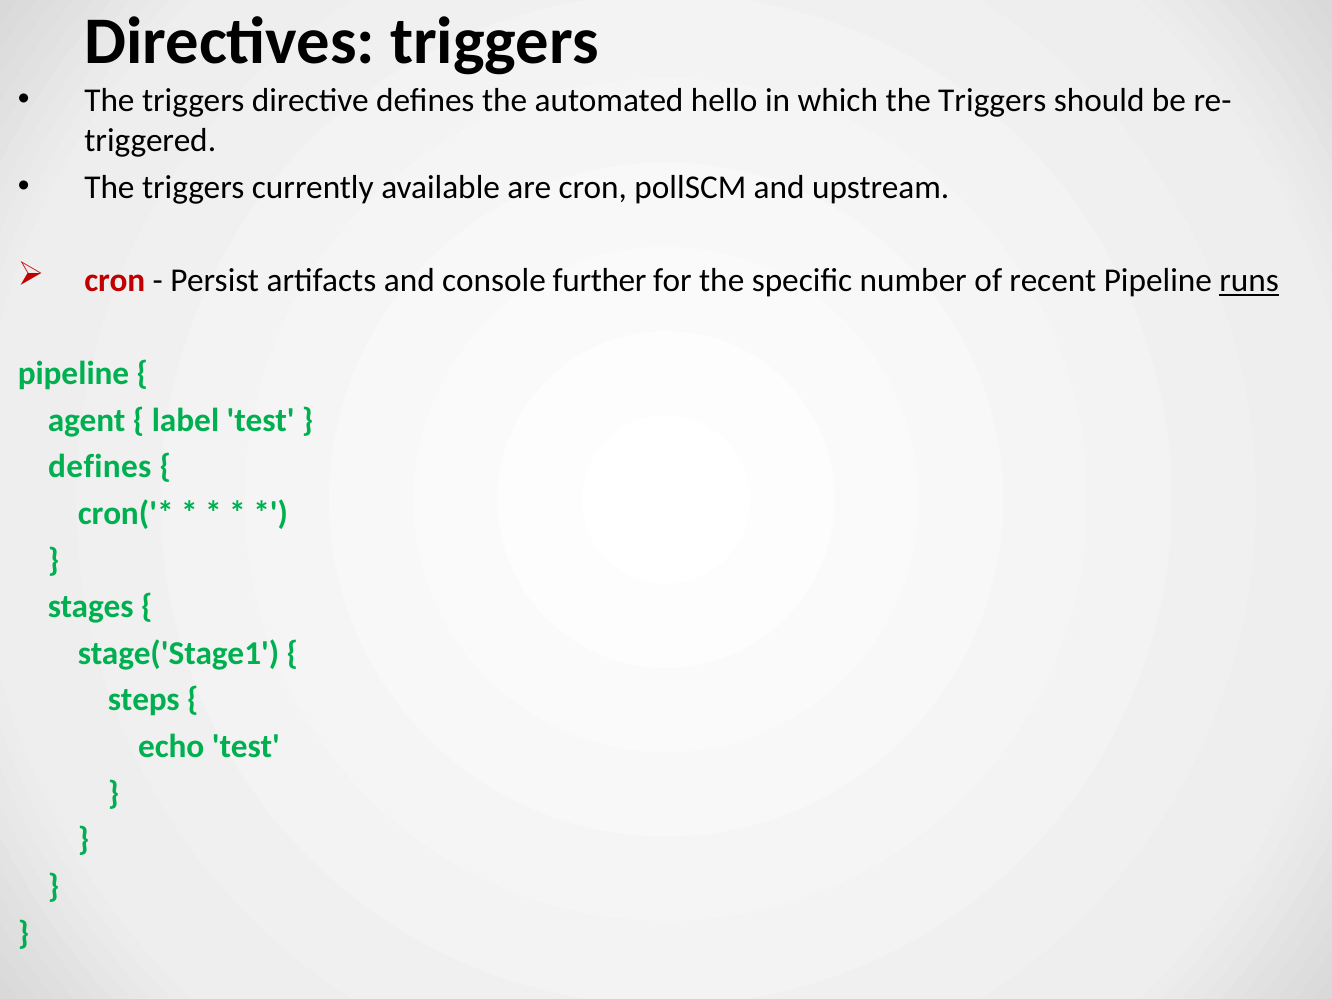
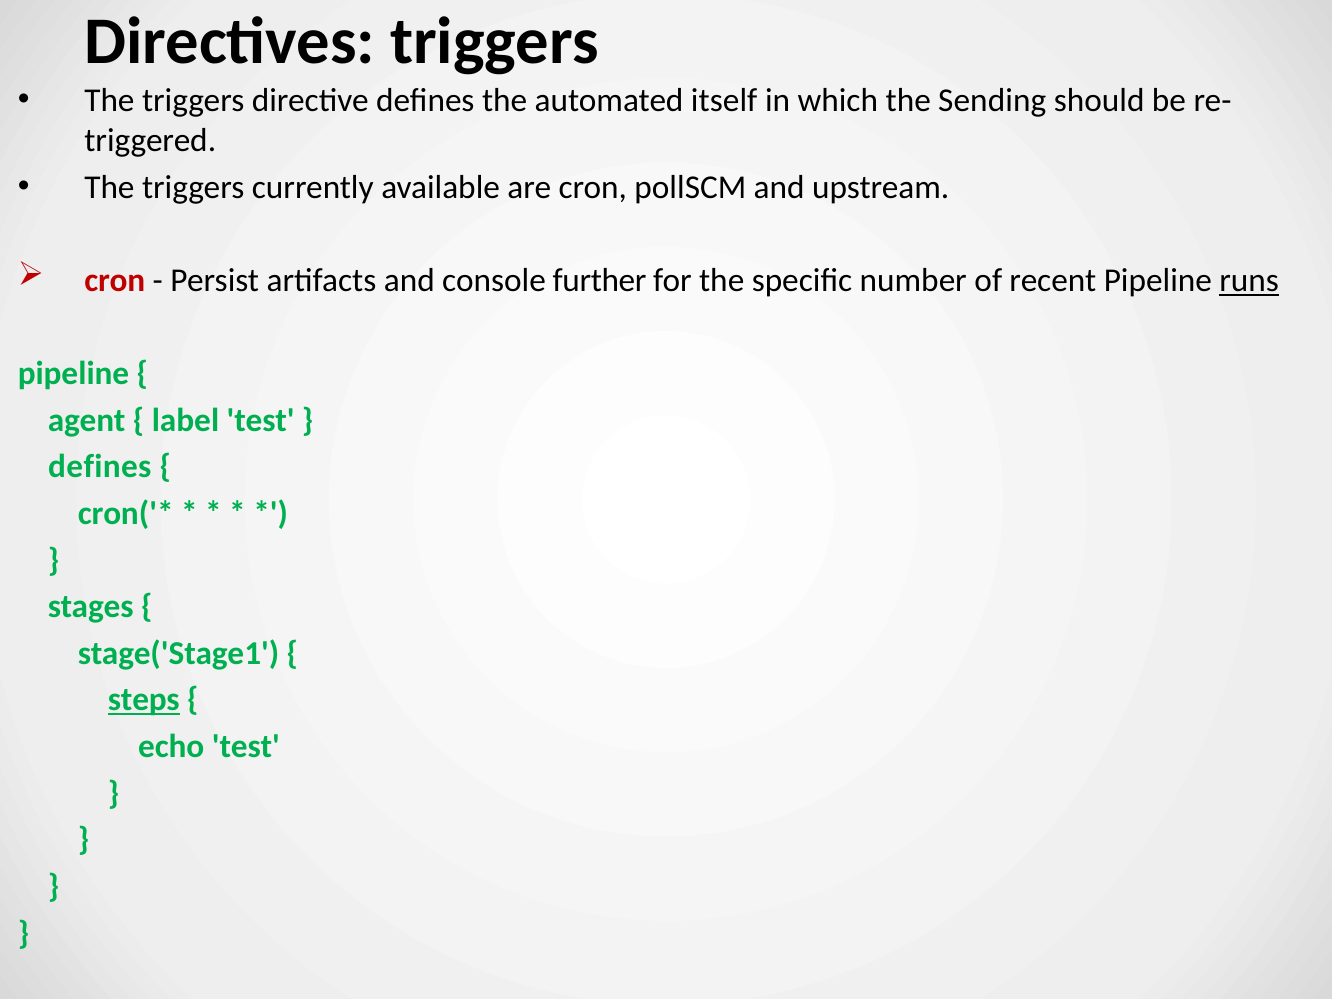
hello: hello -> itself
which the Triggers: Triggers -> Sending
steps underline: none -> present
